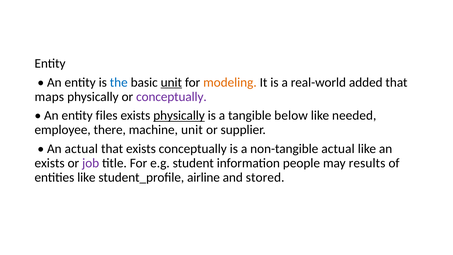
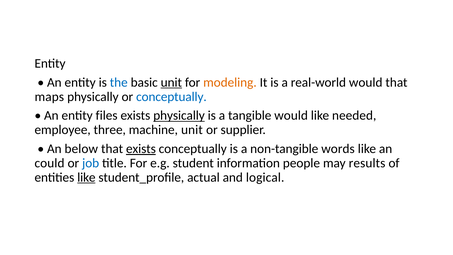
real-world added: added -> would
conceptually at (171, 97) colour: purple -> blue
tangible below: below -> would
there: there -> three
An actual: actual -> below
exists at (141, 149) underline: none -> present
non-tangible actual: actual -> words
exists at (50, 163): exists -> could
job colour: purple -> blue
like at (86, 177) underline: none -> present
airline: airline -> actual
stored: stored -> logical
